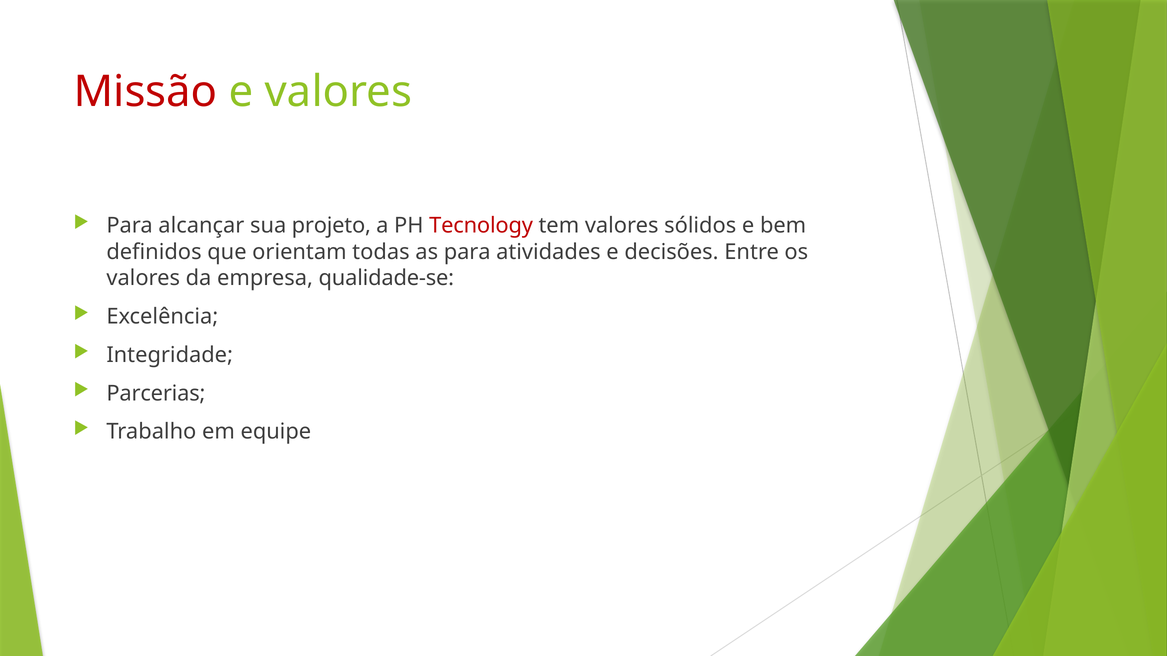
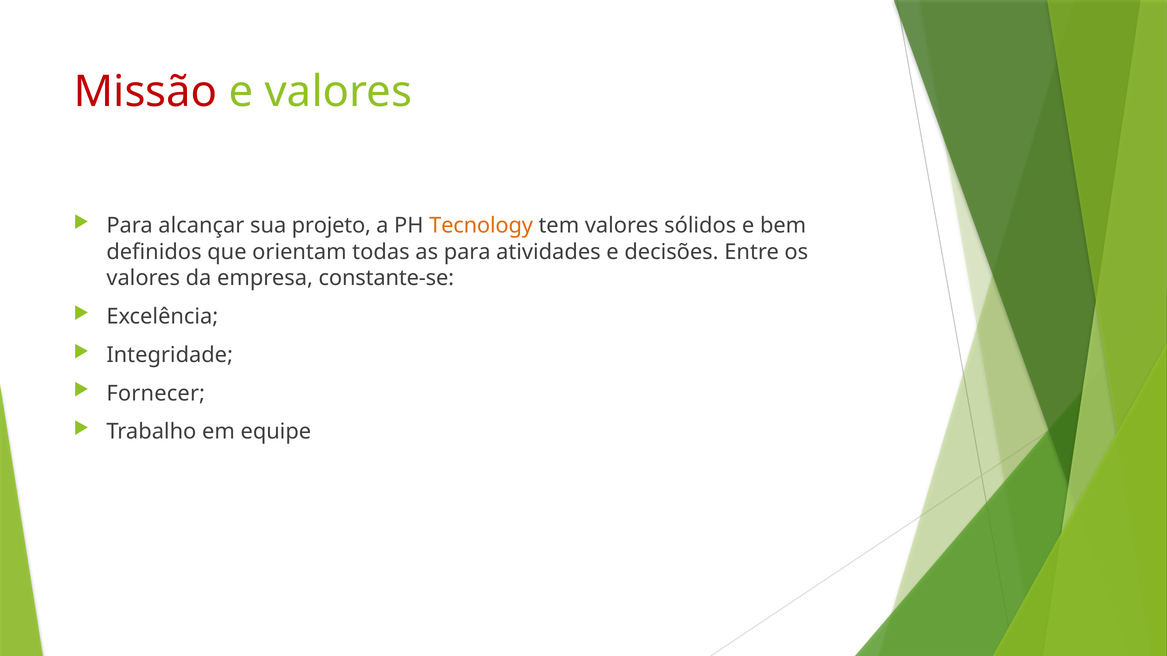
Tecnology colour: red -> orange
qualidade-se: qualidade-se -> constante-se
Parcerias: Parcerias -> Fornecer
